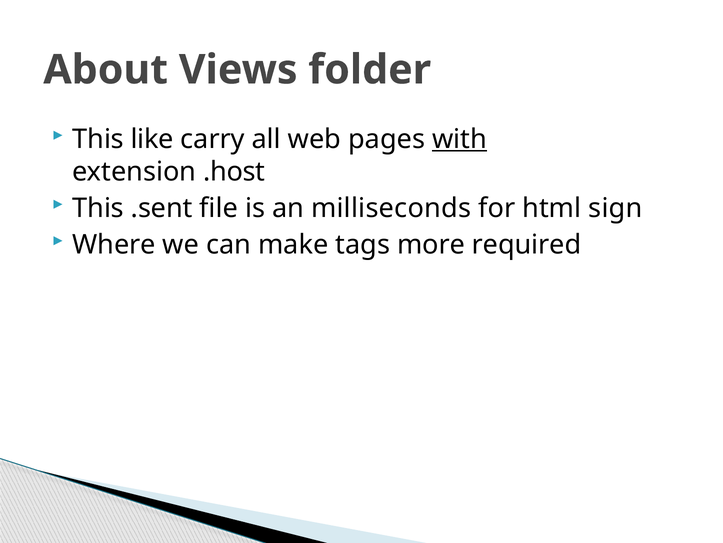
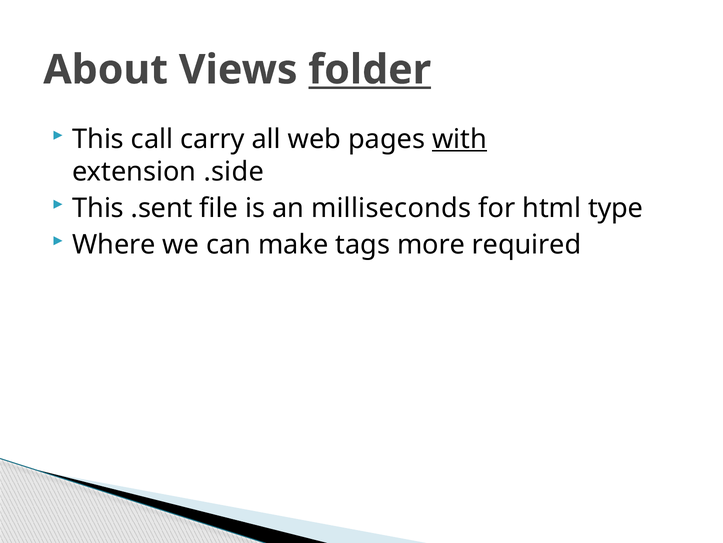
folder underline: none -> present
like: like -> call
.host: .host -> .side
sign: sign -> type
